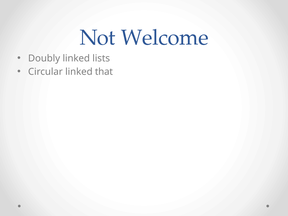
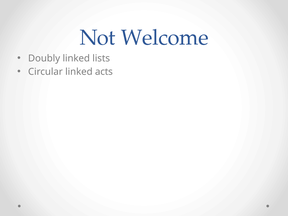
that: that -> acts
